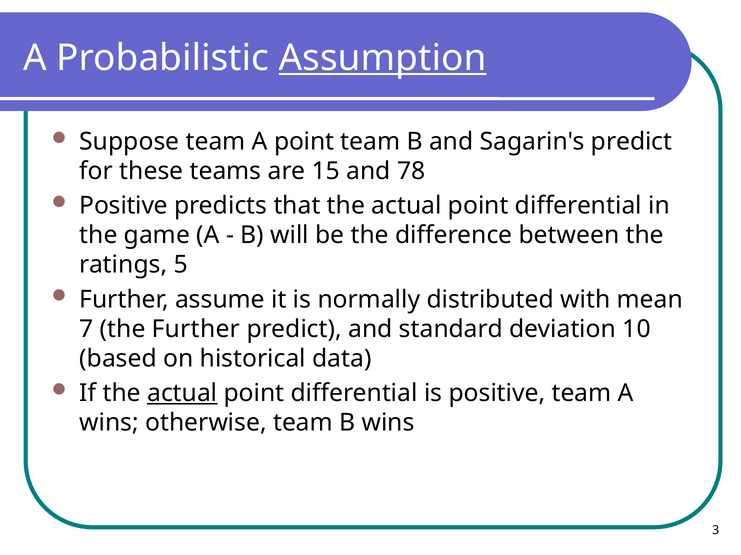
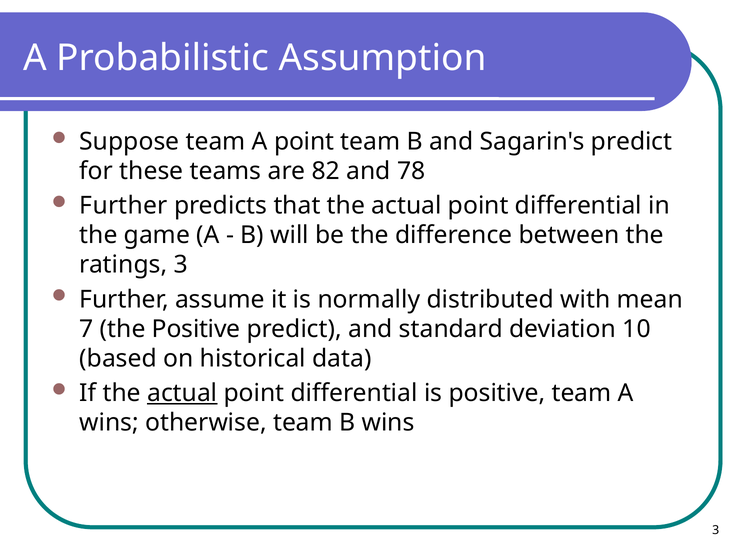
Assumption underline: present -> none
15: 15 -> 82
Positive at (124, 206): Positive -> Further
ratings 5: 5 -> 3
the Further: Further -> Positive
